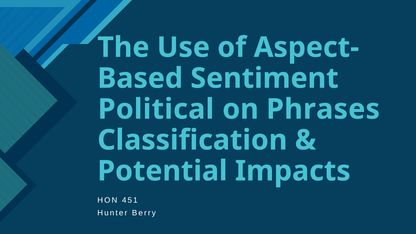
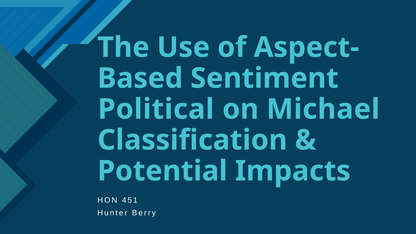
Phrases: Phrases -> Michael
